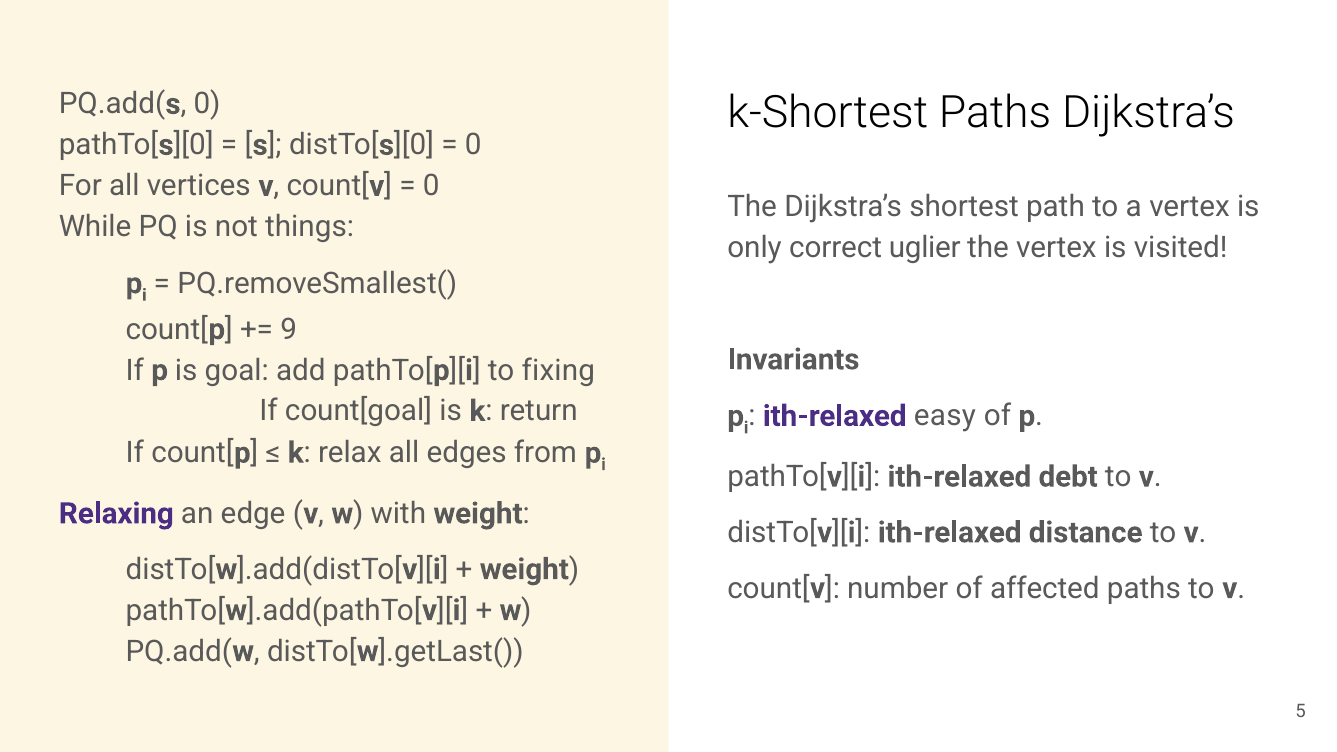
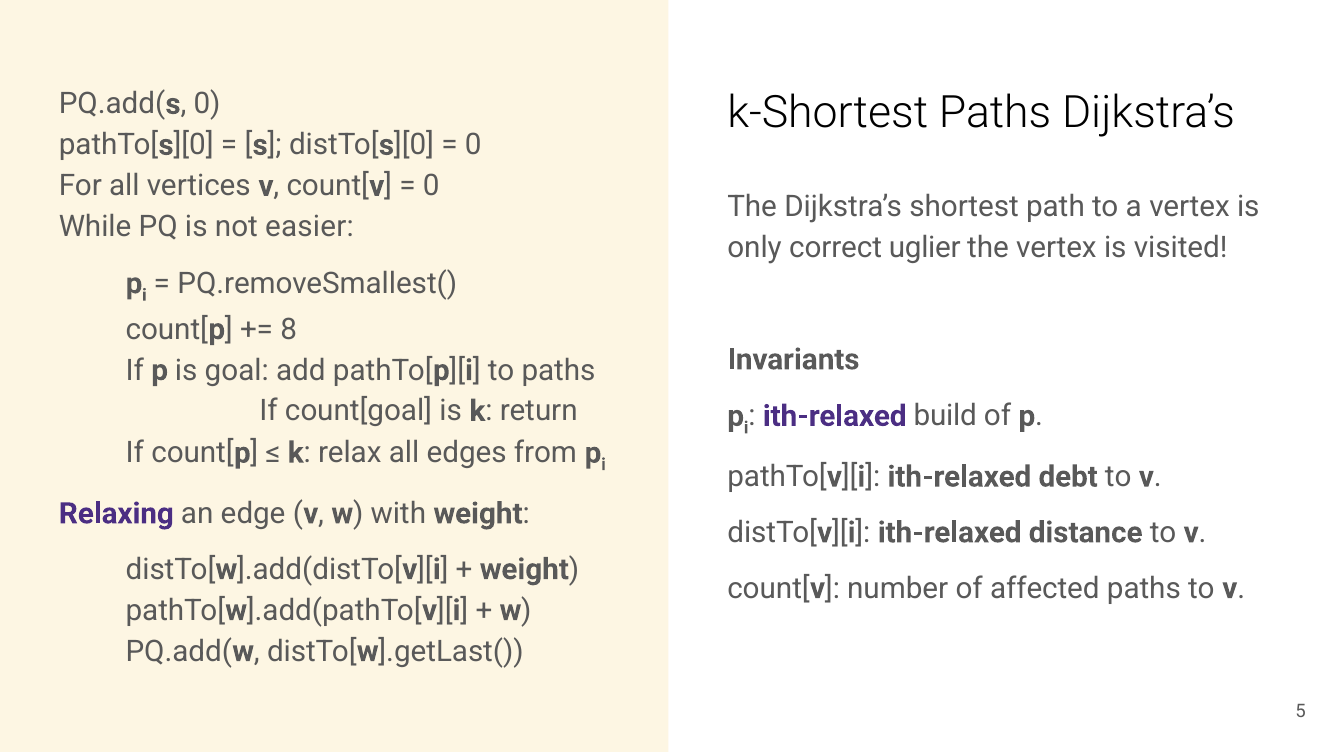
things: things -> easier
9: 9 -> 8
to fixing: fixing -> paths
easy: easy -> build
